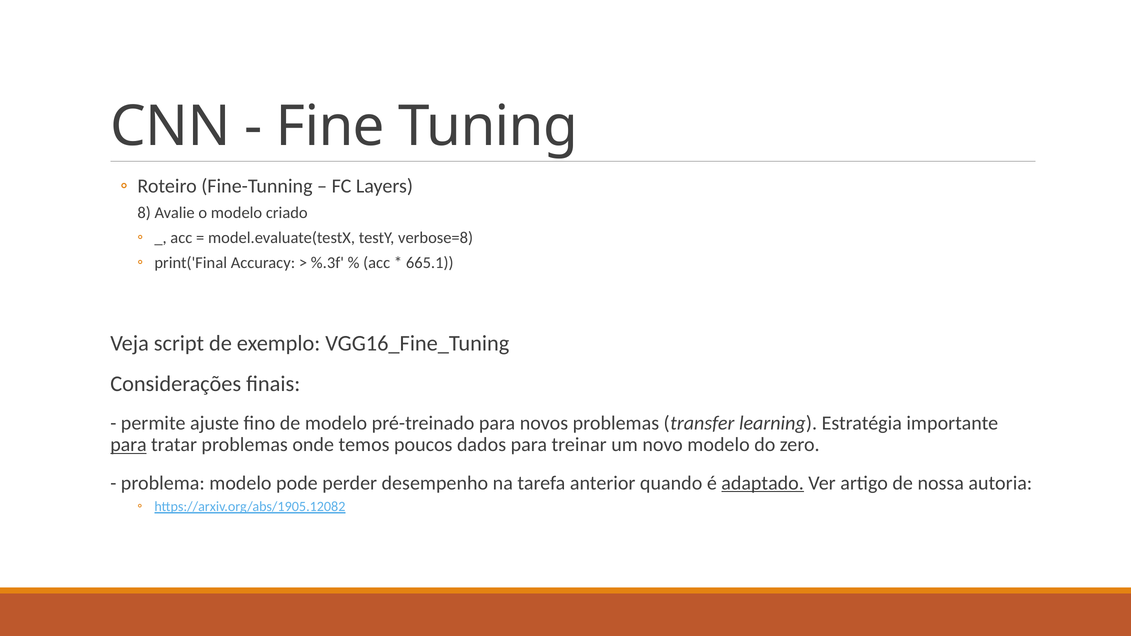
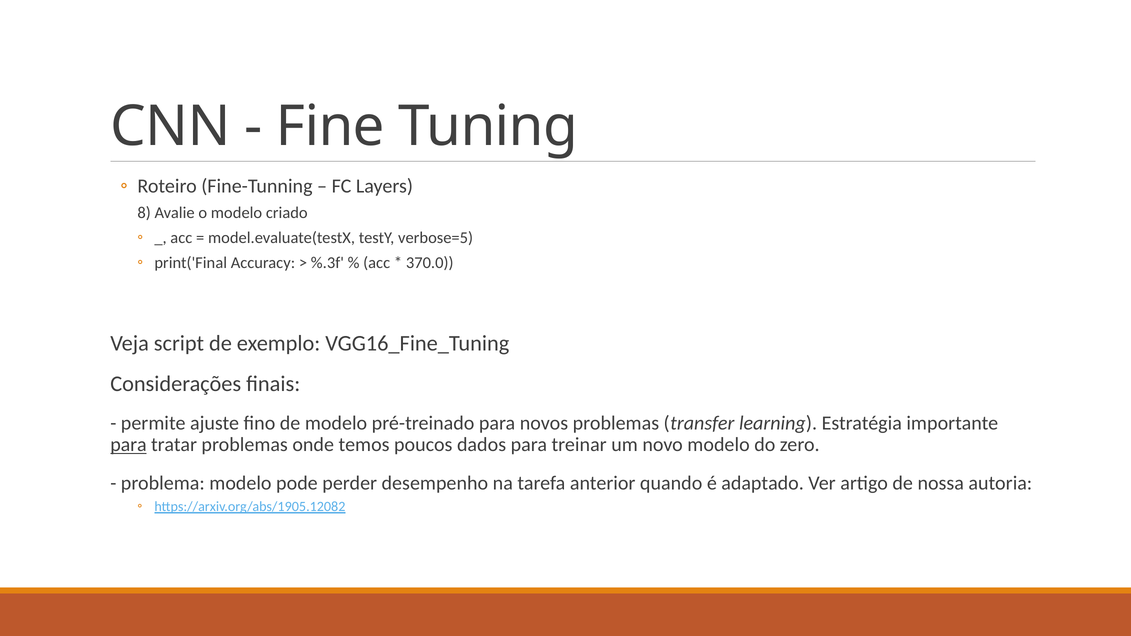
verbose=8: verbose=8 -> verbose=5
665.1: 665.1 -> 370.0
adaptado underline: present -> none
